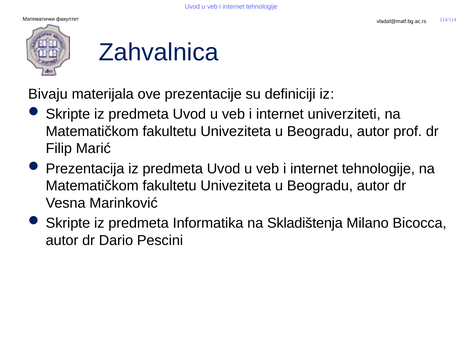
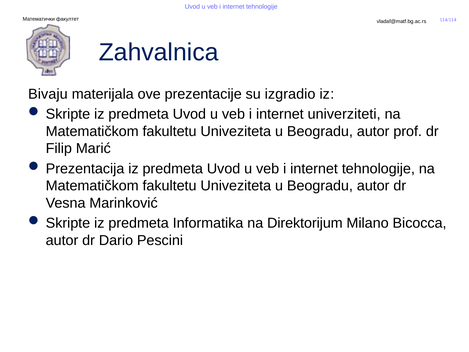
definiciji: definiciji -> izgradio
Skladištenja: Skladištenja -> Direktorijum
